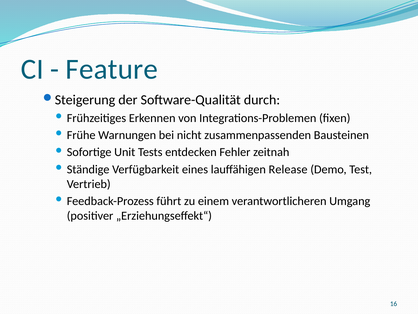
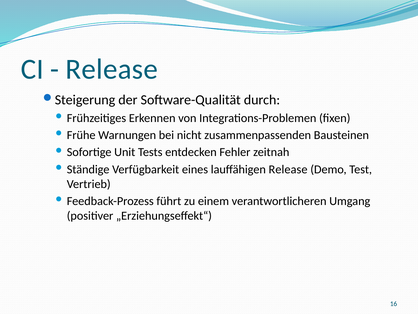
Feature at (112, 69): Feature -> Release
